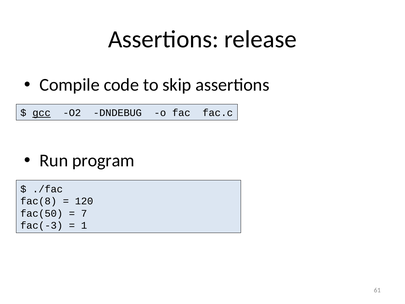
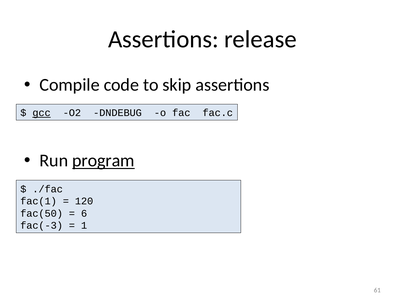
program underline: none -> present
fac(8: fac(8 -> fac(1
7: 7 -> 6
